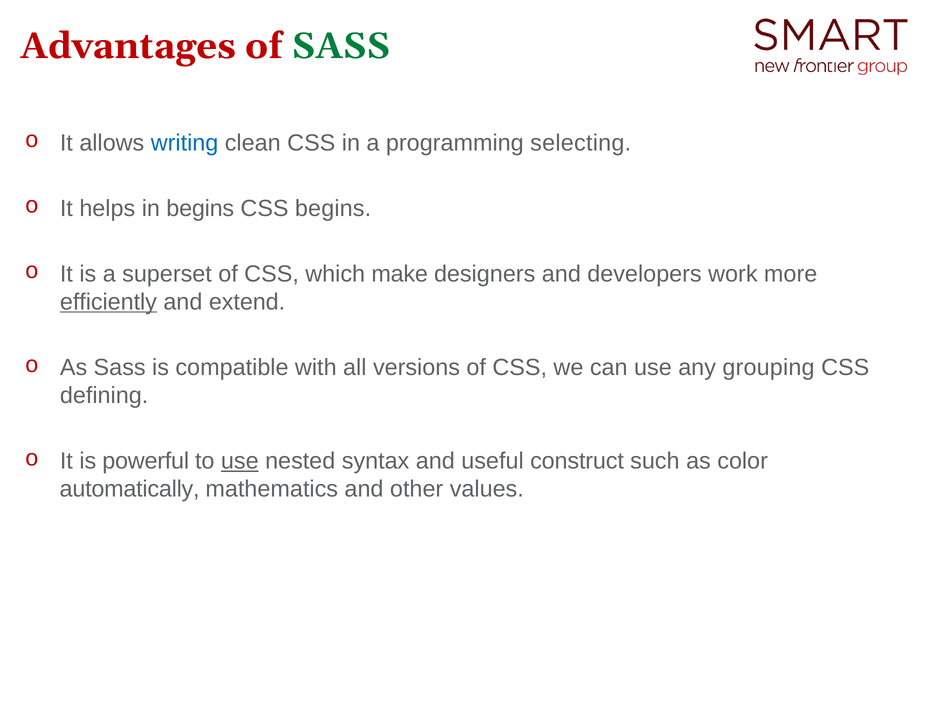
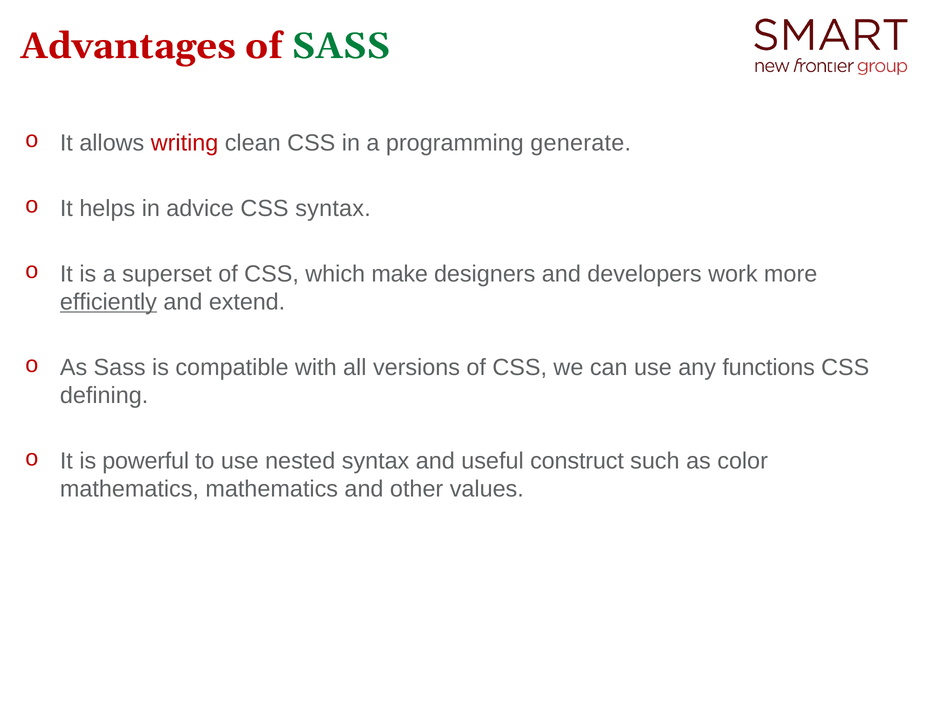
writing colour: blue -> red
selecting: selecting -> generate
in begins: begins -> advice
CSS begins: begins -> syntax
grouping: grouping -> functions
use at (240, 461) underline: present -> none
automatically at (130, 489): automatically -> mathematics
